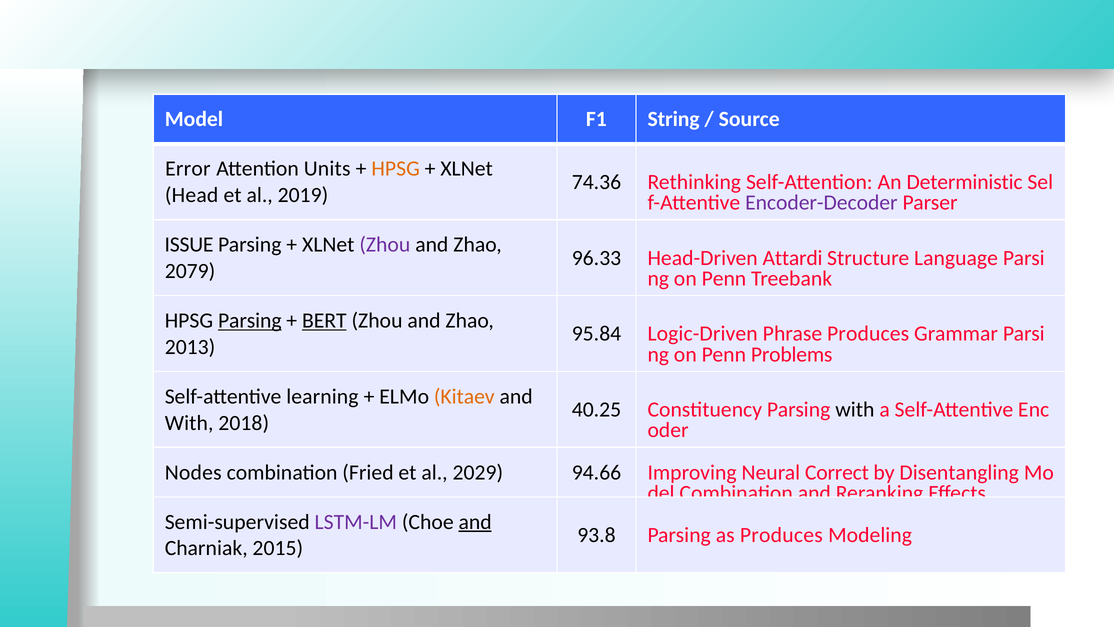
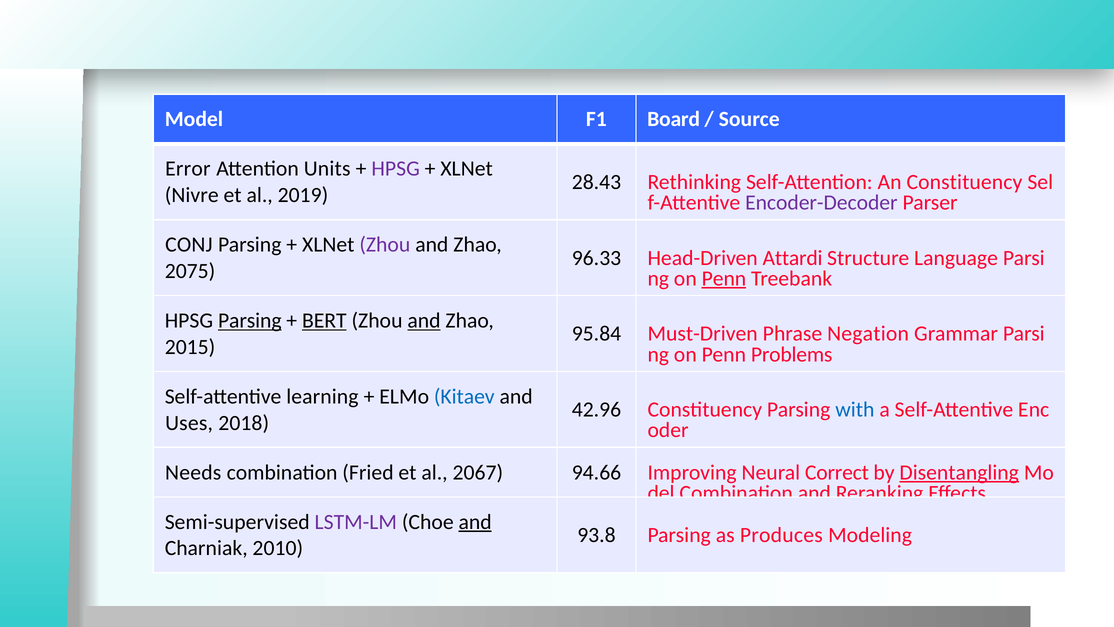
String: String -> Board
HPSG at (396, 169) colour: orange -> purple
74.36: 74.36 -> 28.43
An Deterministic: Deterministic -> Constituency
Head: Head -> Nivre
ISSUE: ISSUE -> CONJ
2079: 2079 -> 2075
Penn at (724, 279) underline: none -> present
and at (424, 321) underline: none -> present
Logic-Driven: Logic-Driven -> Must-Driven
Phrase Produces: Produces -> Negation
2013: 2013 -> 2015
Kitaev colour: orange -> blue
40.25: 40.25 -> 42.96
with at (855, 410) colour: black -> blue
With at (189, 423): With -> Uses
Nodes: Nodes -> Needs
2029: 2029 -> 2067
Disentangling underline: none -> present
2015: 2015 -> 2010
